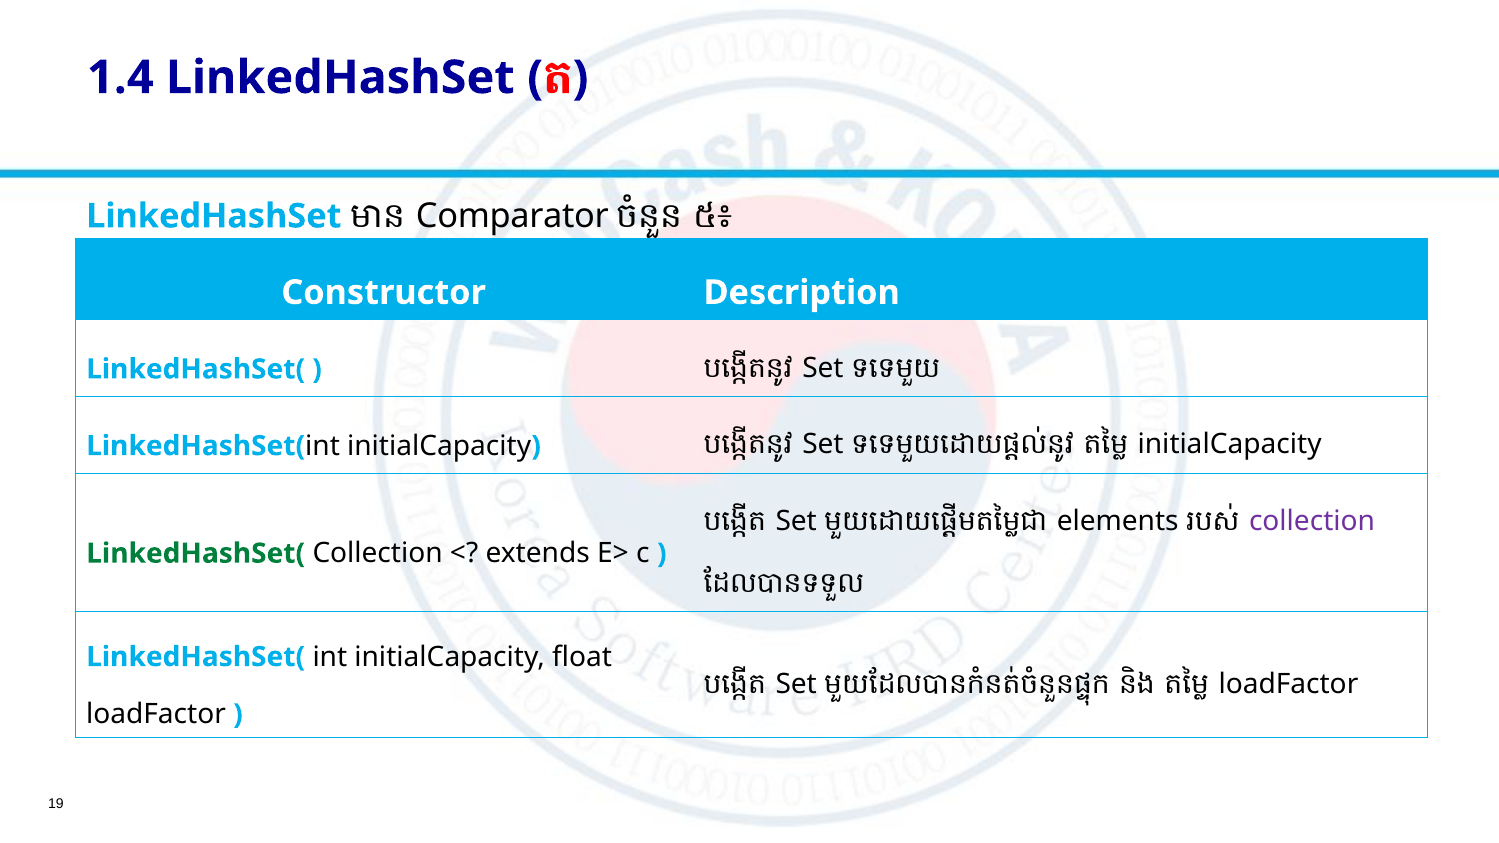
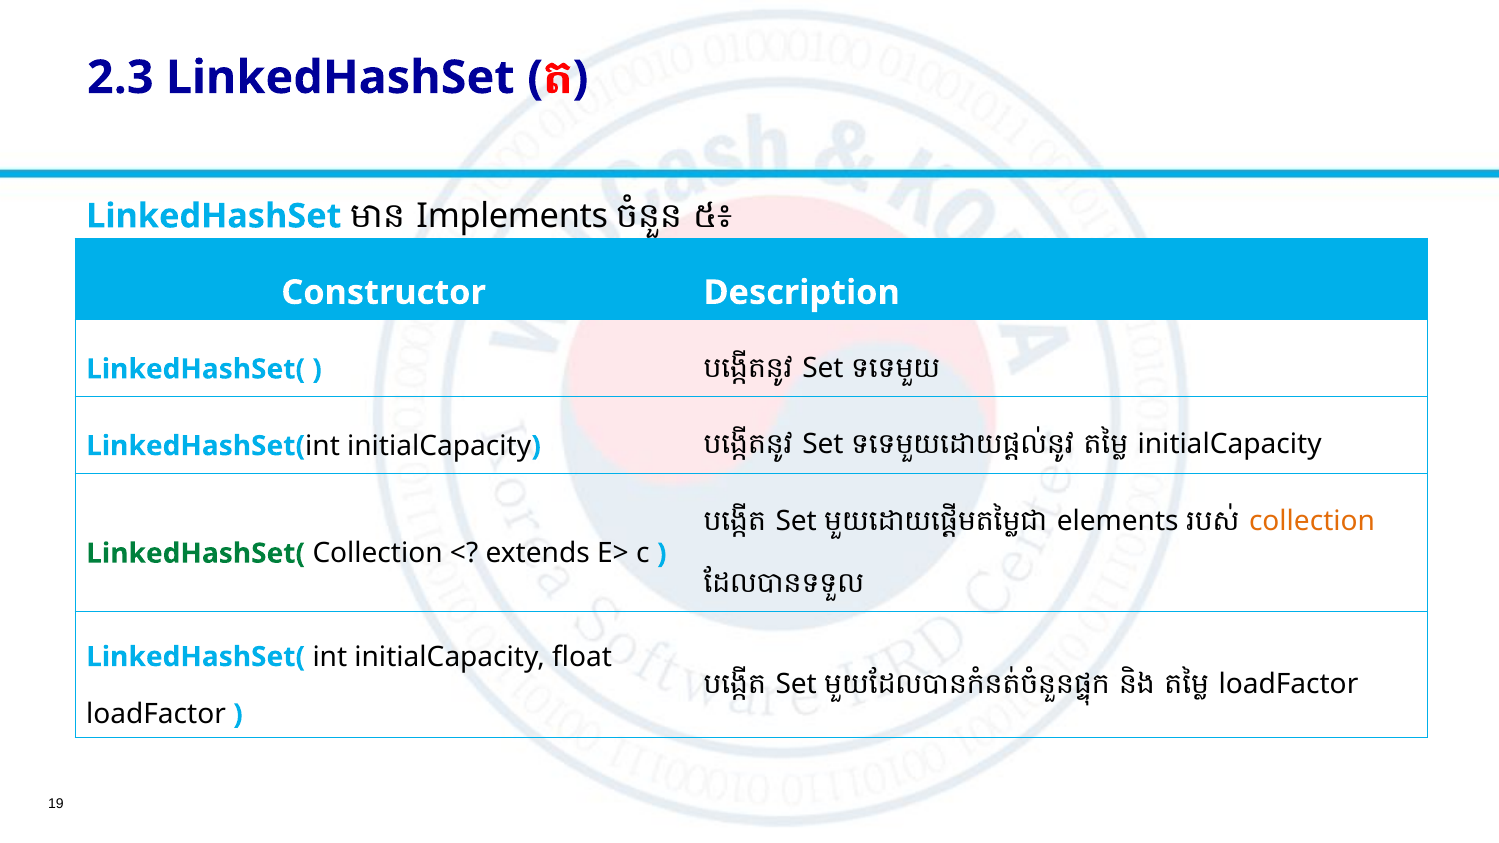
1.4: 1.4 -> 2.3
Comparator: Comparator -> Implements
collection at (1312, 521) colour: purple -> orange
